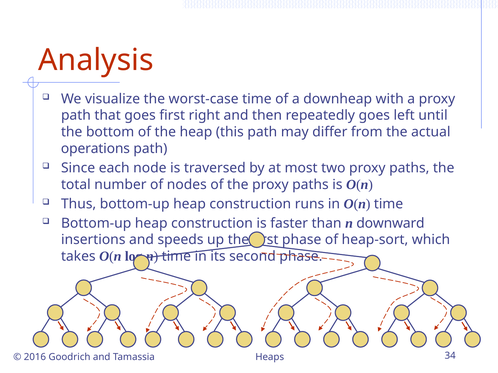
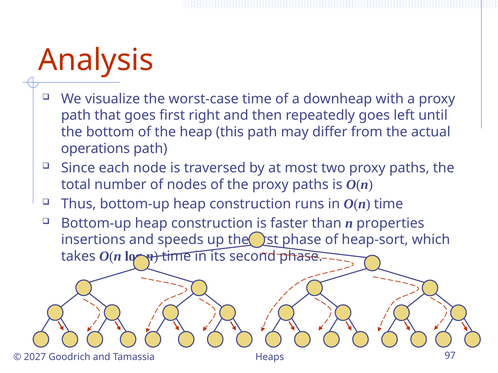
downward: downward -> properties
2016: 2016 -> 2027
34: 34 -> 97
